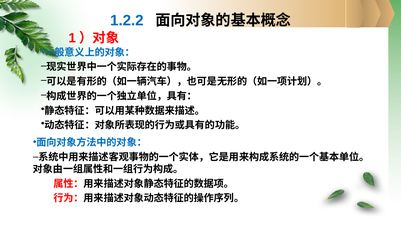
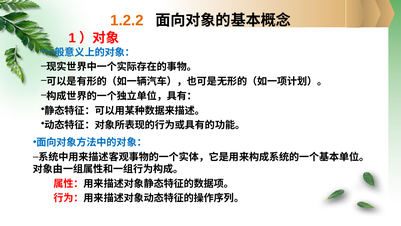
1.2.2 colour: blue -> orange
